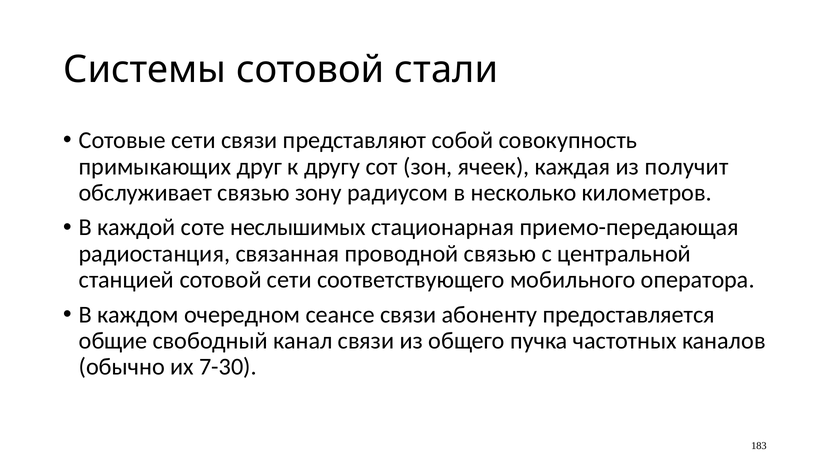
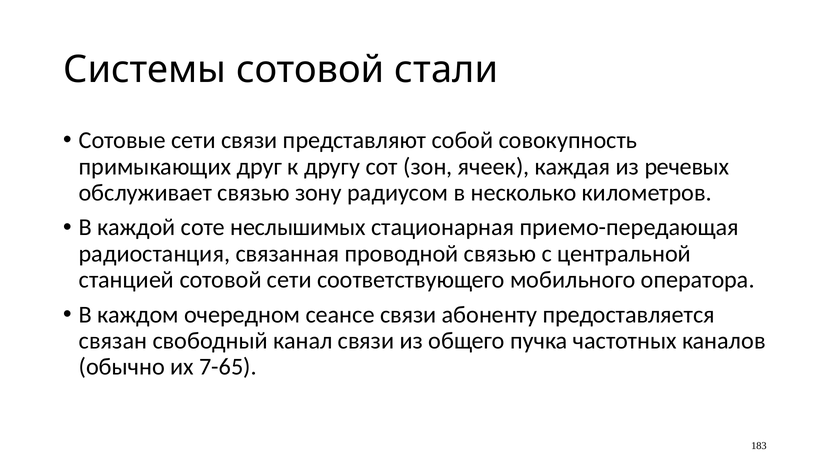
получит: получит -> речевых
общие: общие -> связан
7-30: 7-30 -> 7-65
